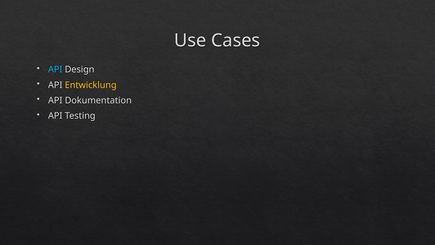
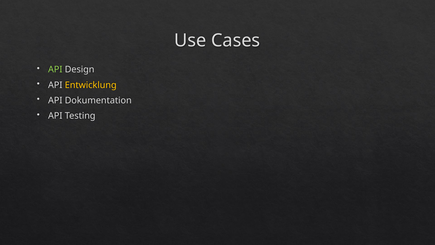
API at (55, 70) colour: light blue -> light green
